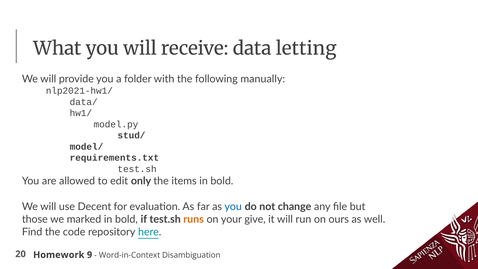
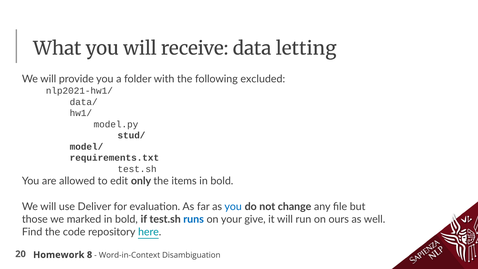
manually: manually -> excluded
Decent: Decent -> Deliver
runs colour: orange -> blue
9: 9 -> 8
